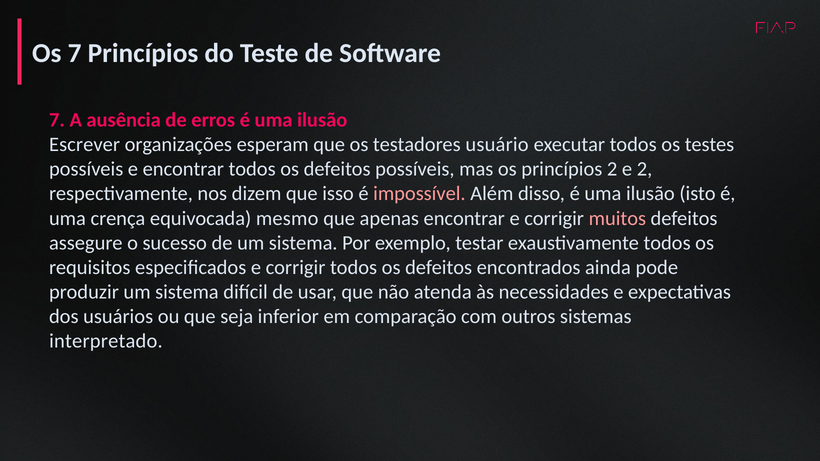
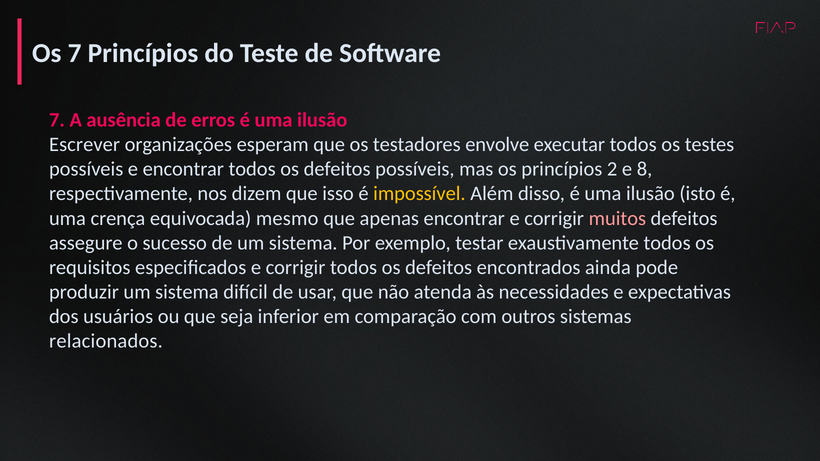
usuário: usuário -> envolve
e 2: 2 -> 8
impossível colour: pink -> yellow
interpretado: interpretado -> relacionados
